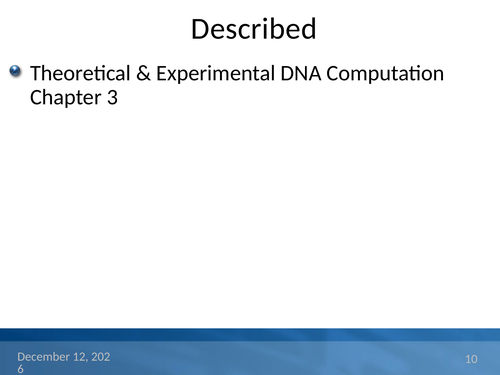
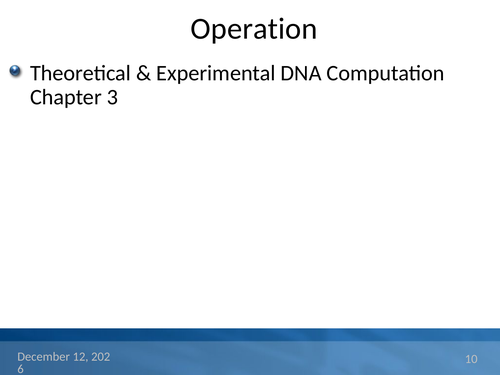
Described: Described -> Operation
